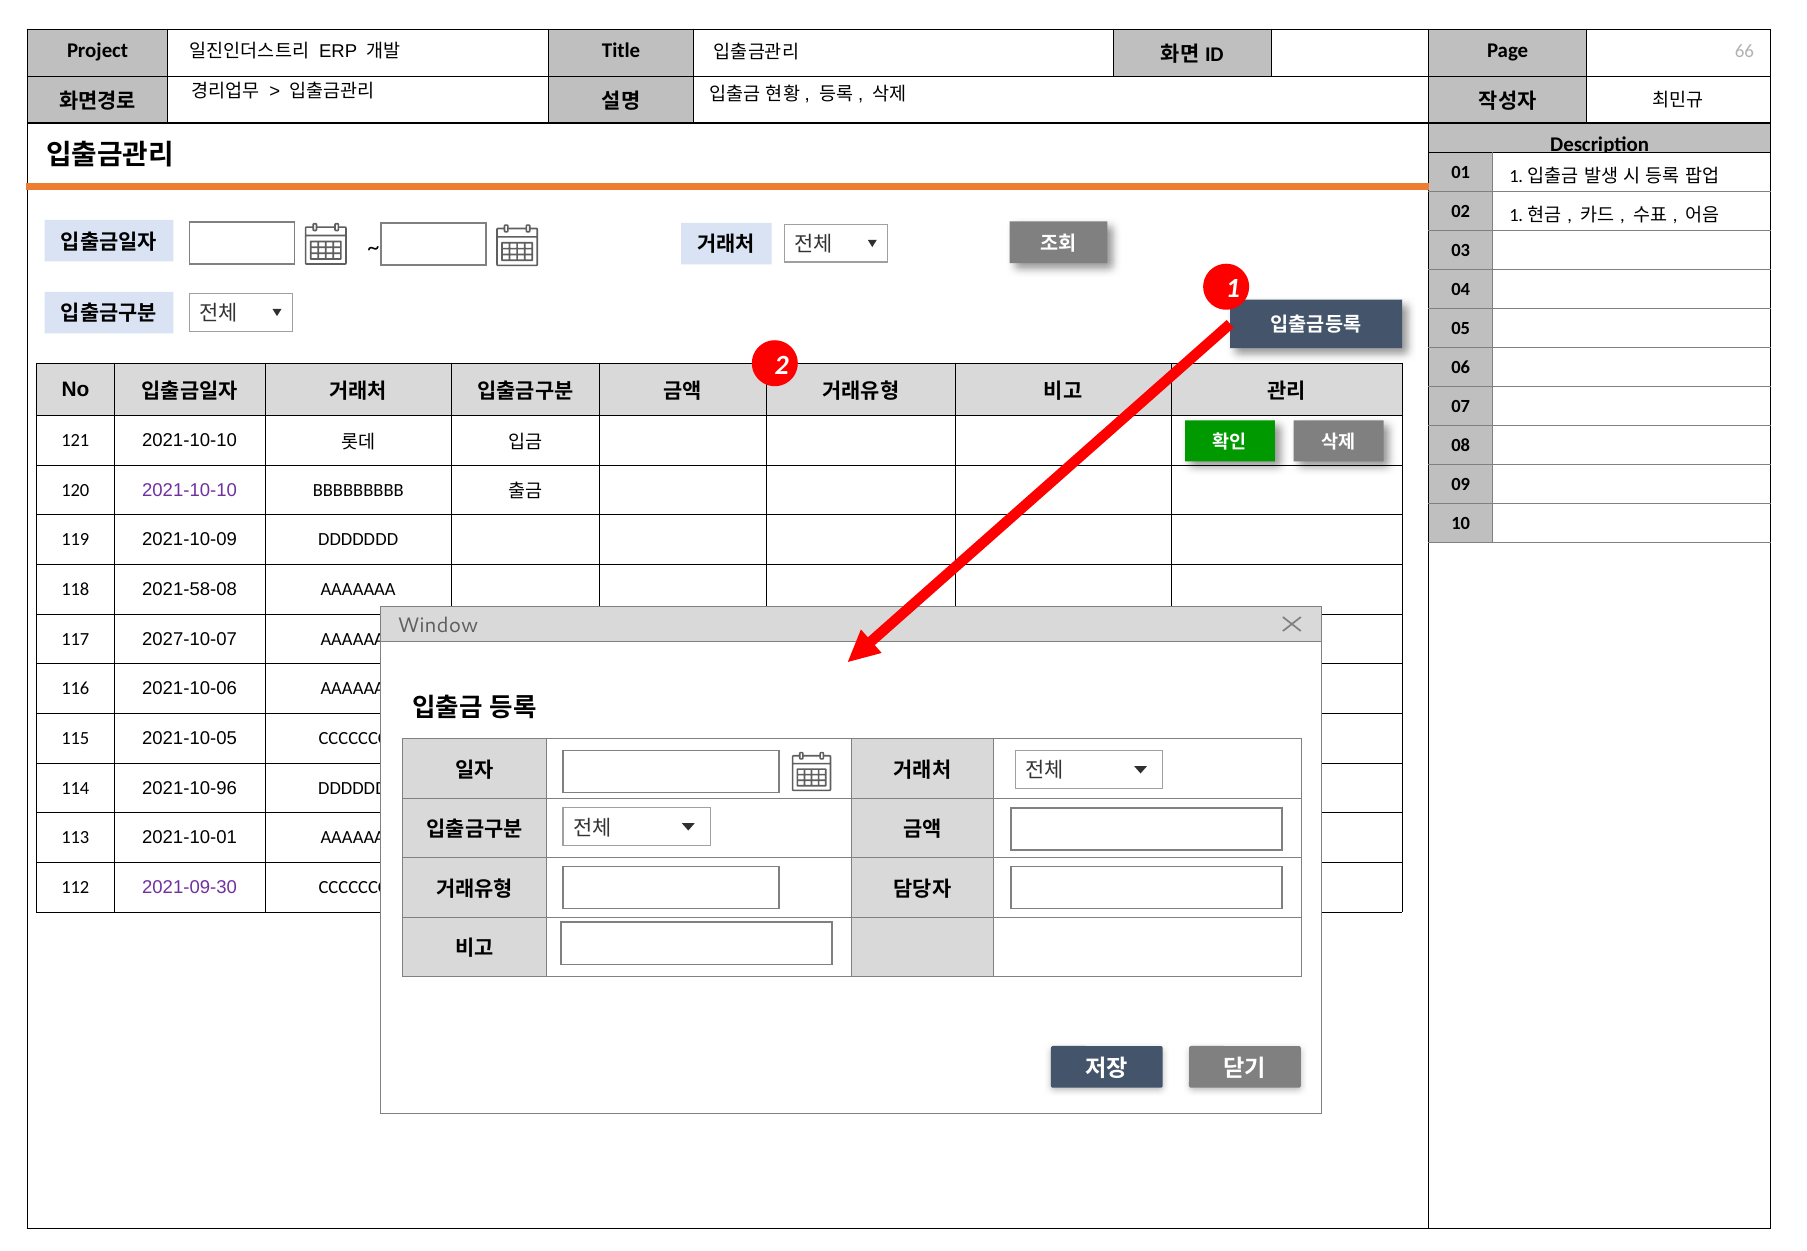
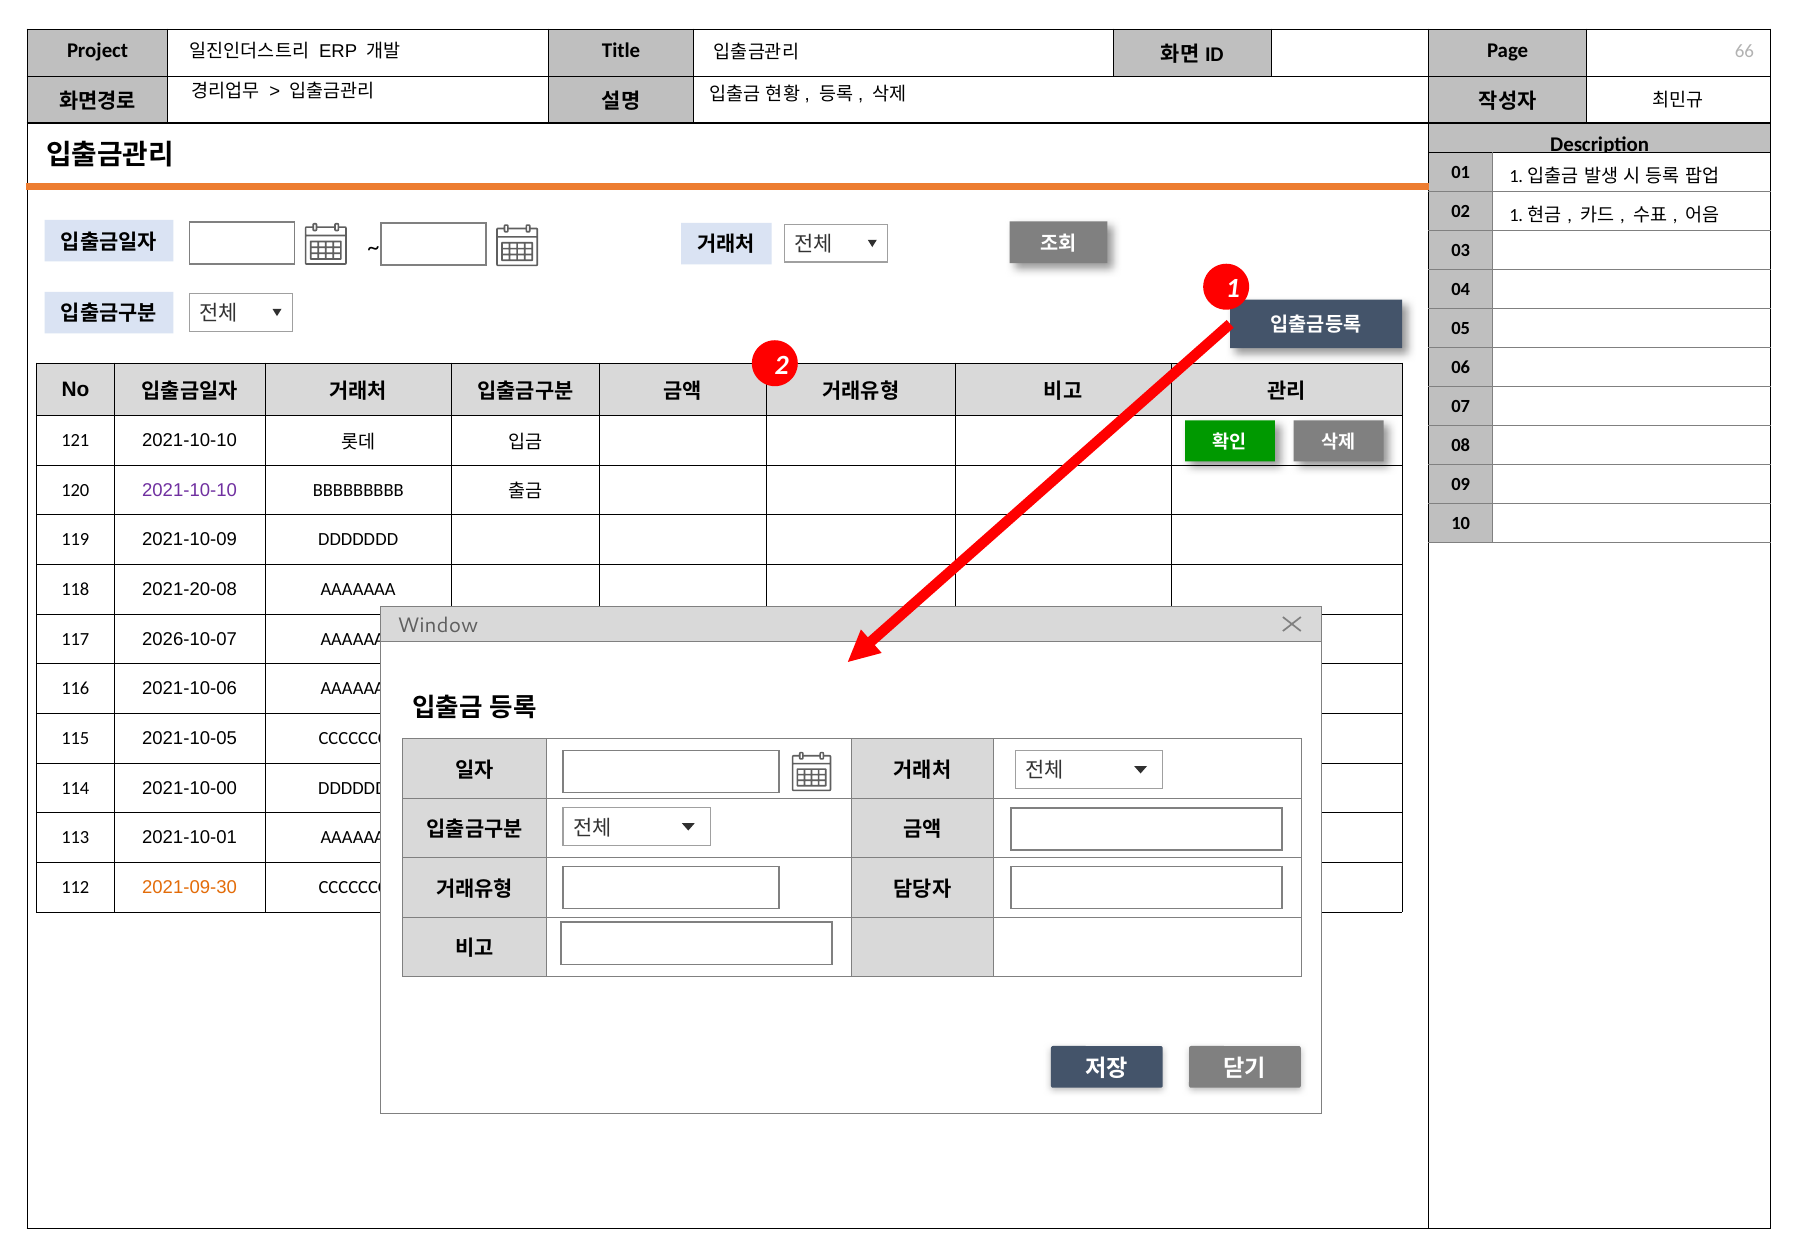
2021-58-08: 2021-58-08 -> 2021-20-08
2027-10-07: 2027-10-07 -> 2026-10-07
2021-10-96: 2021-10-96 -> 2021-10-00
2021-09-30 colour: purple -> orange
